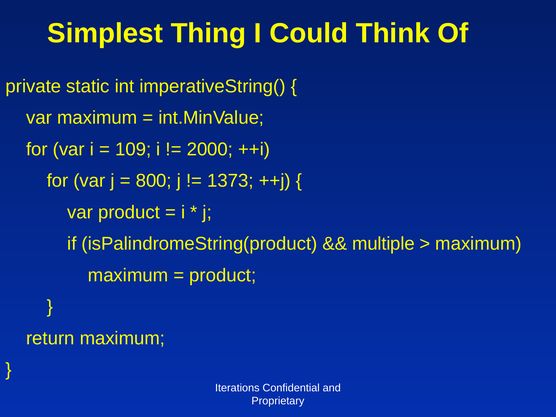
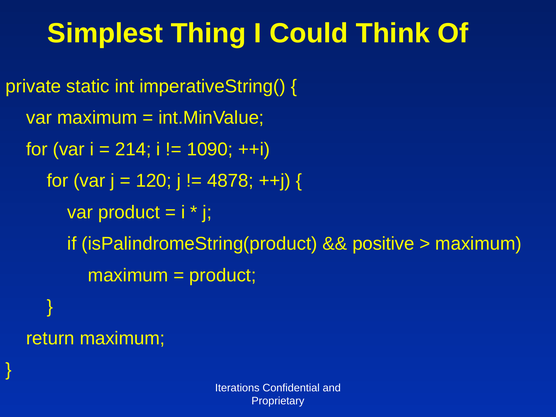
109: 109 -> 214
2000: 2000 -> 1090
800: 800 -> 120
1373: 1373 -> 4878
multiple: multiple -> positive
